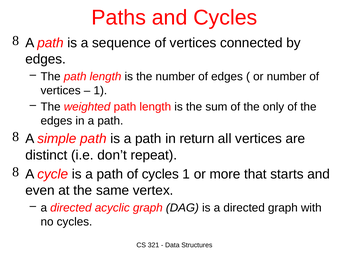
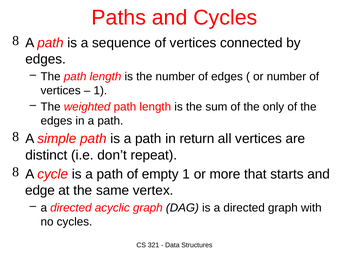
of cycles: cycles -> empty
even: even -> edge
